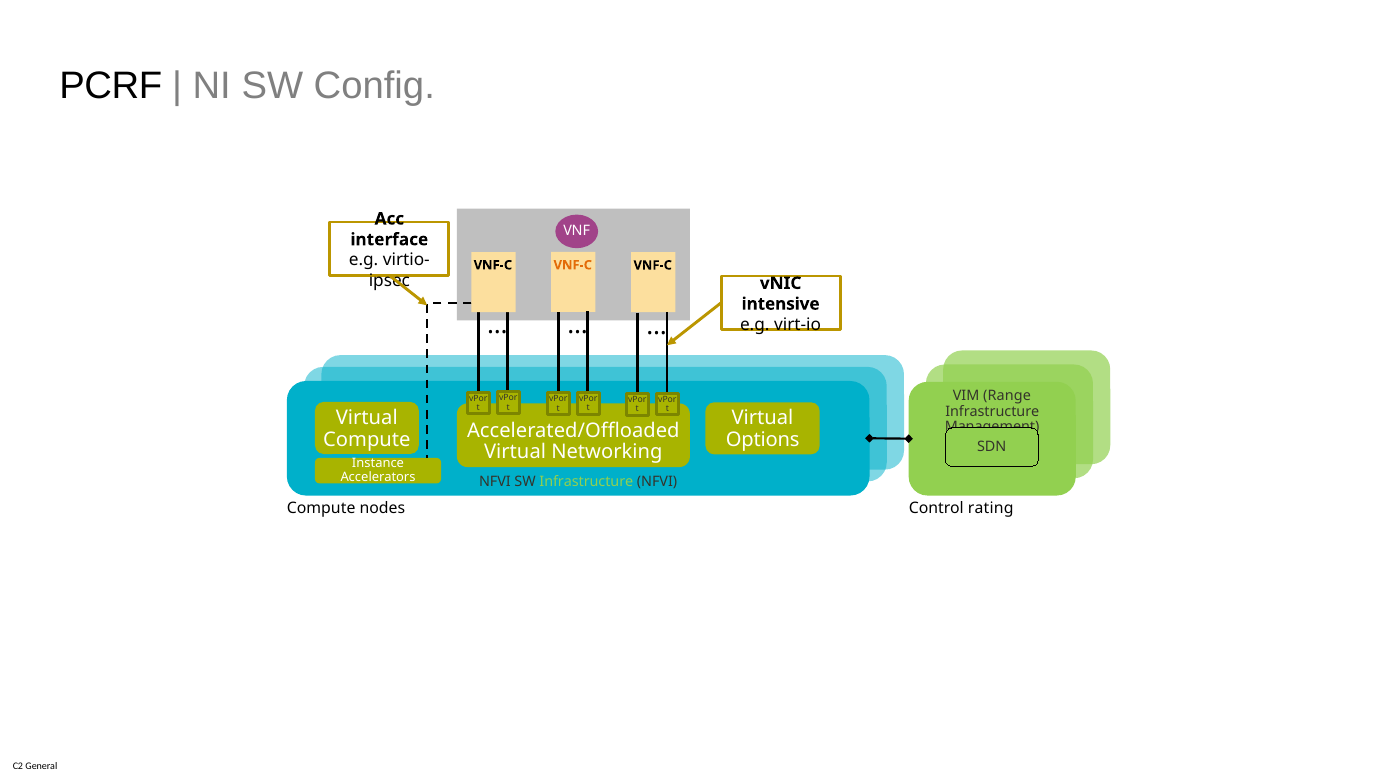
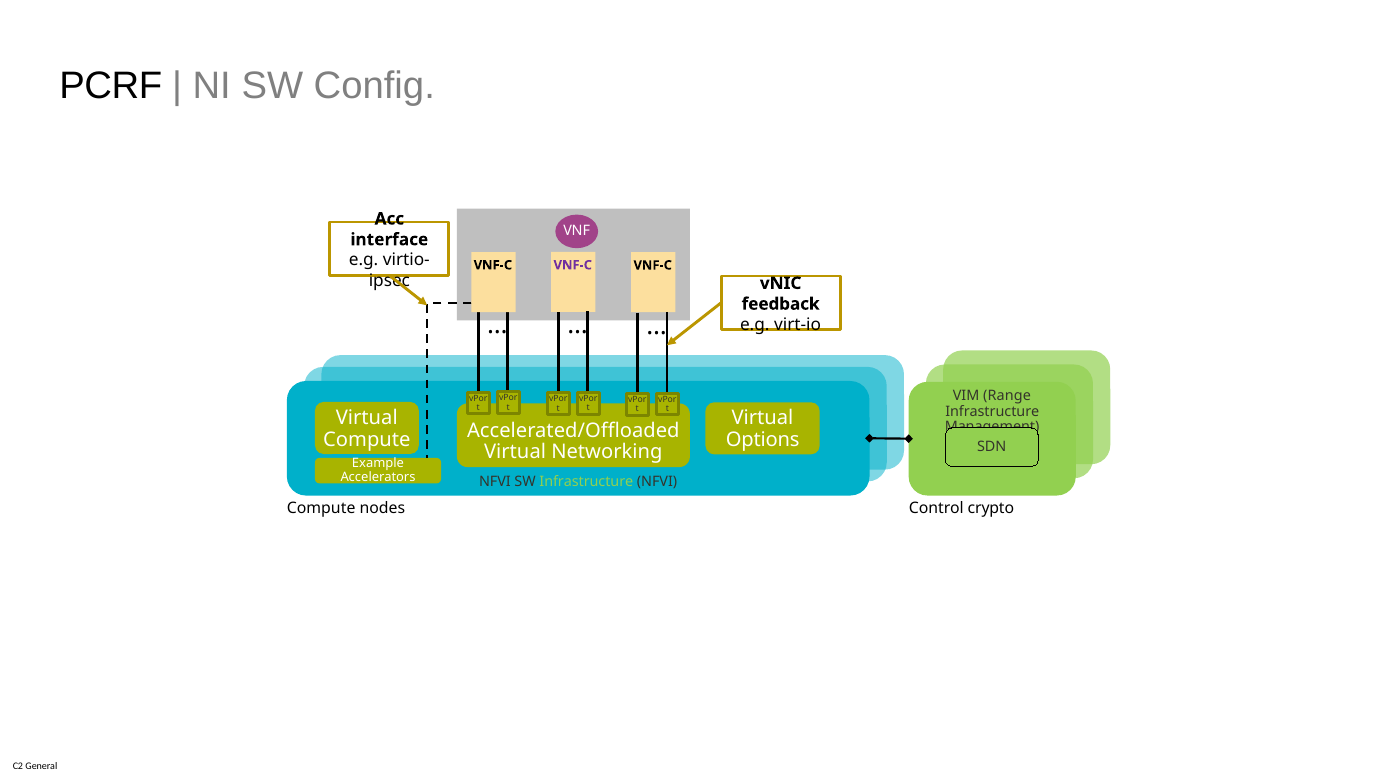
VNF-C at (573, 265) colour: orange -> purple
intensive: intensive -> feedback
Instance: Instance -> Example
rating: rating -> crypto
